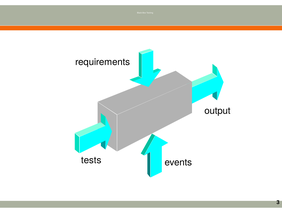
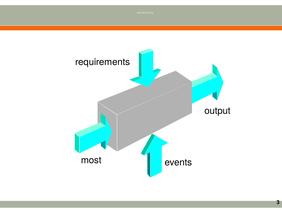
tests: tests -> most
